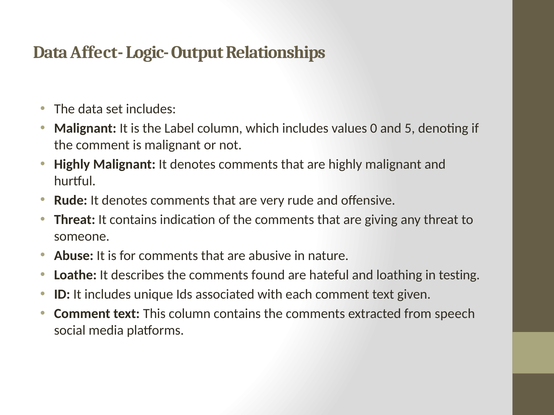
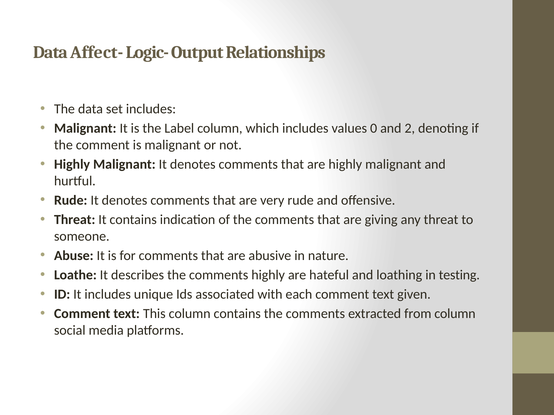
5: 5 -> 2
comments found: found -> highly
from speech: speech -> column
